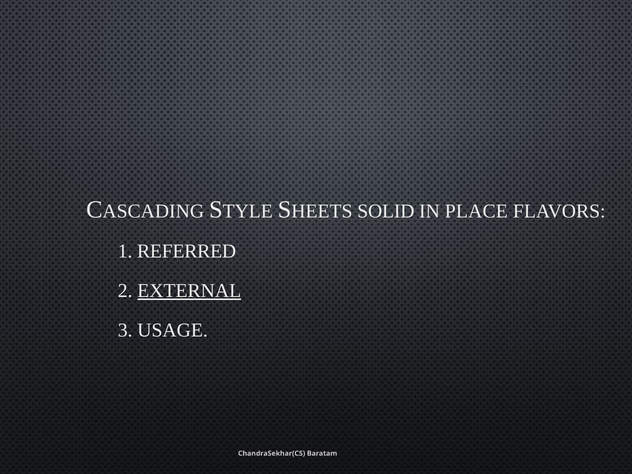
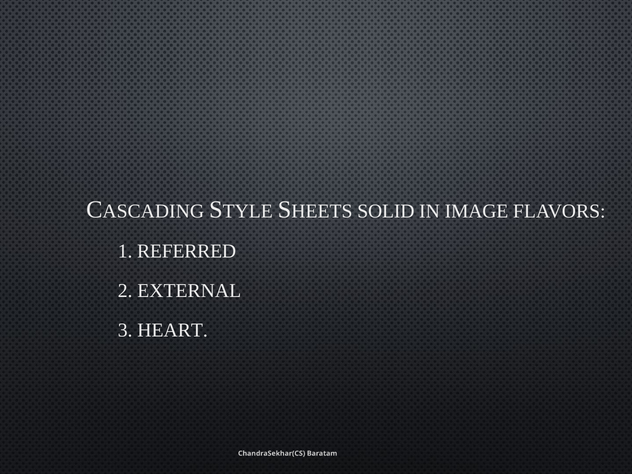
PLACE: PLACE -> IMAGE
EXTERNAL underline: present -> none
USAGE: USAGE -> HEART
